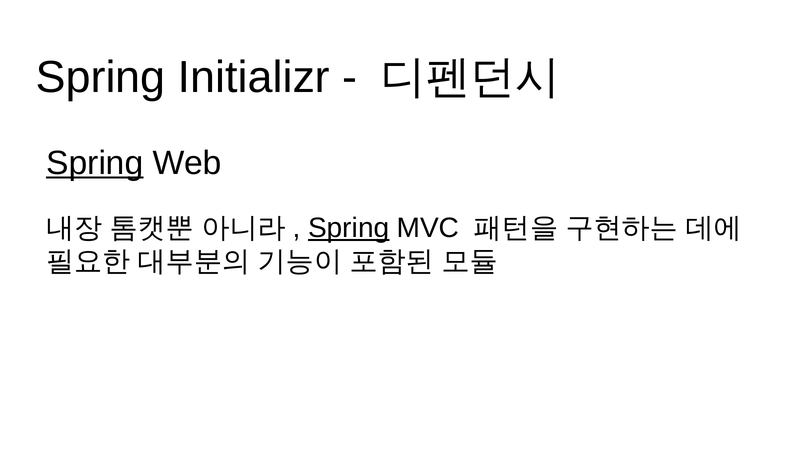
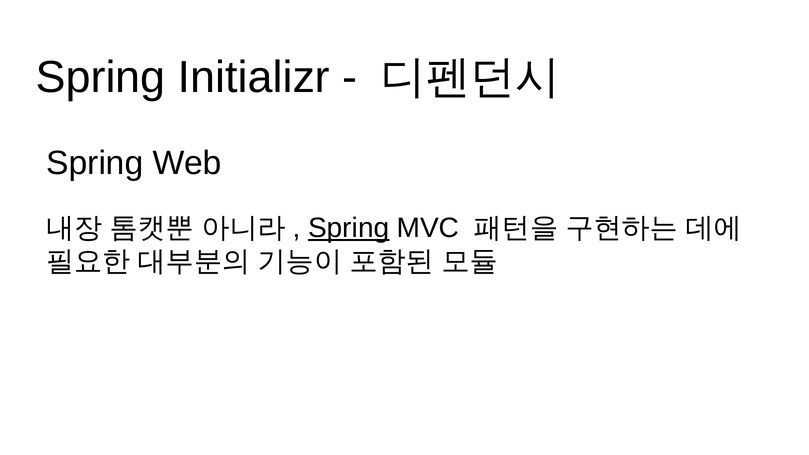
Spring at (95, 163) underline: present -> none
